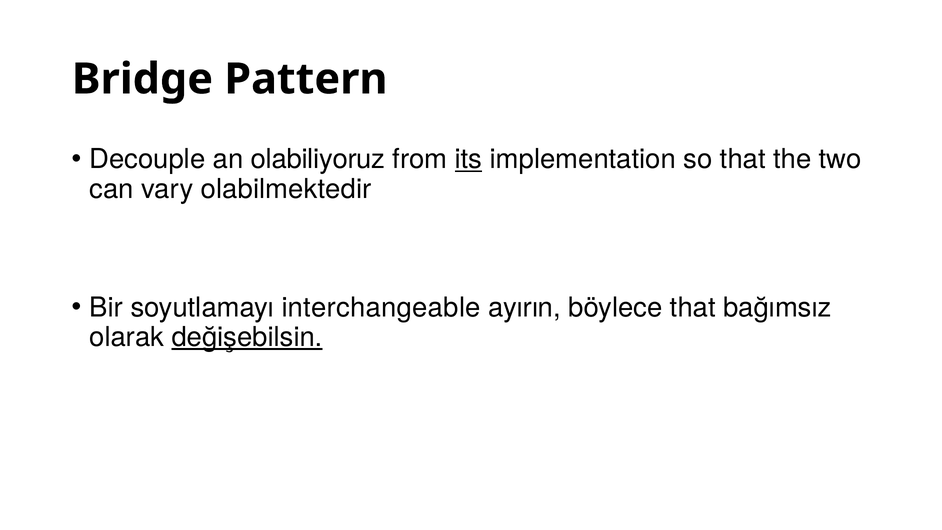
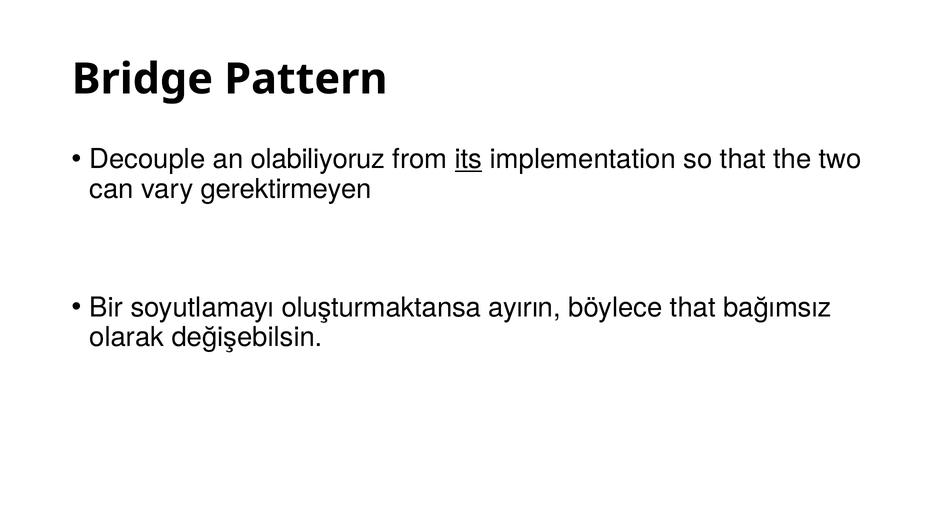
olabilmektedir: olabilmektedir -> gerektirmeyen
interchangeable: interchangeable -> oluşturmaktansa
değişebilsin underline: present -> none
